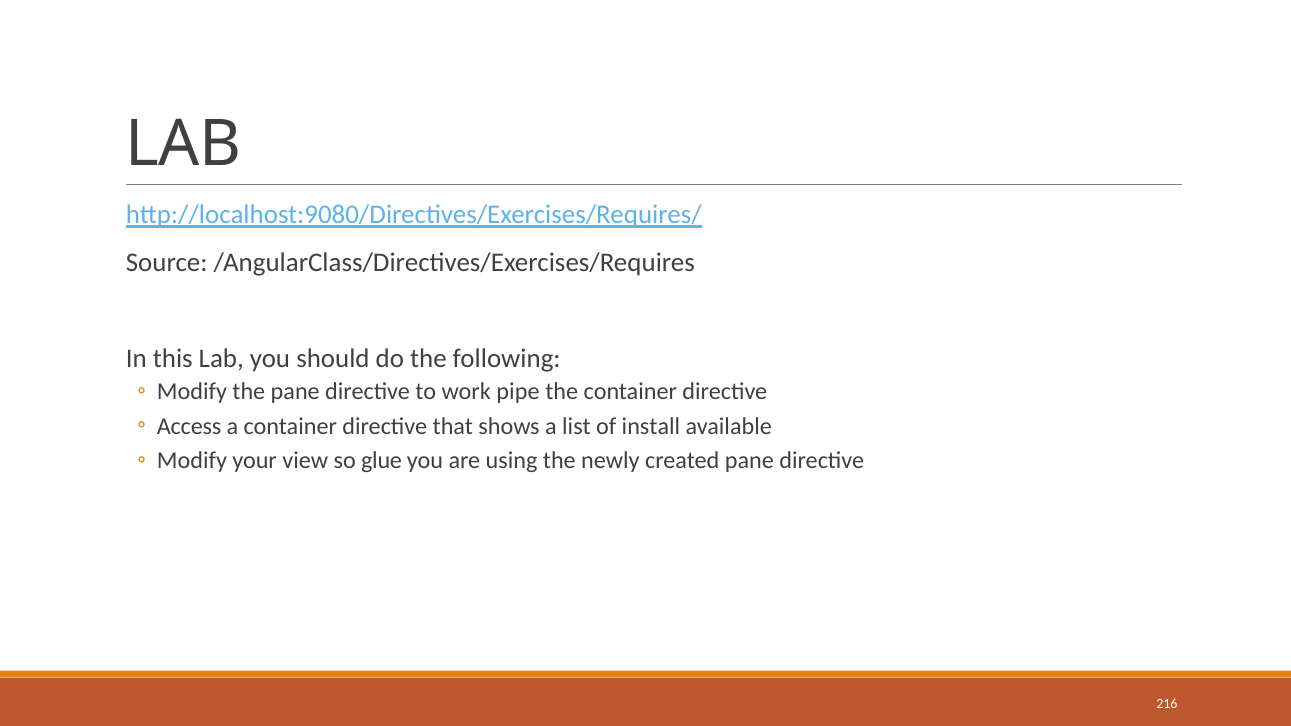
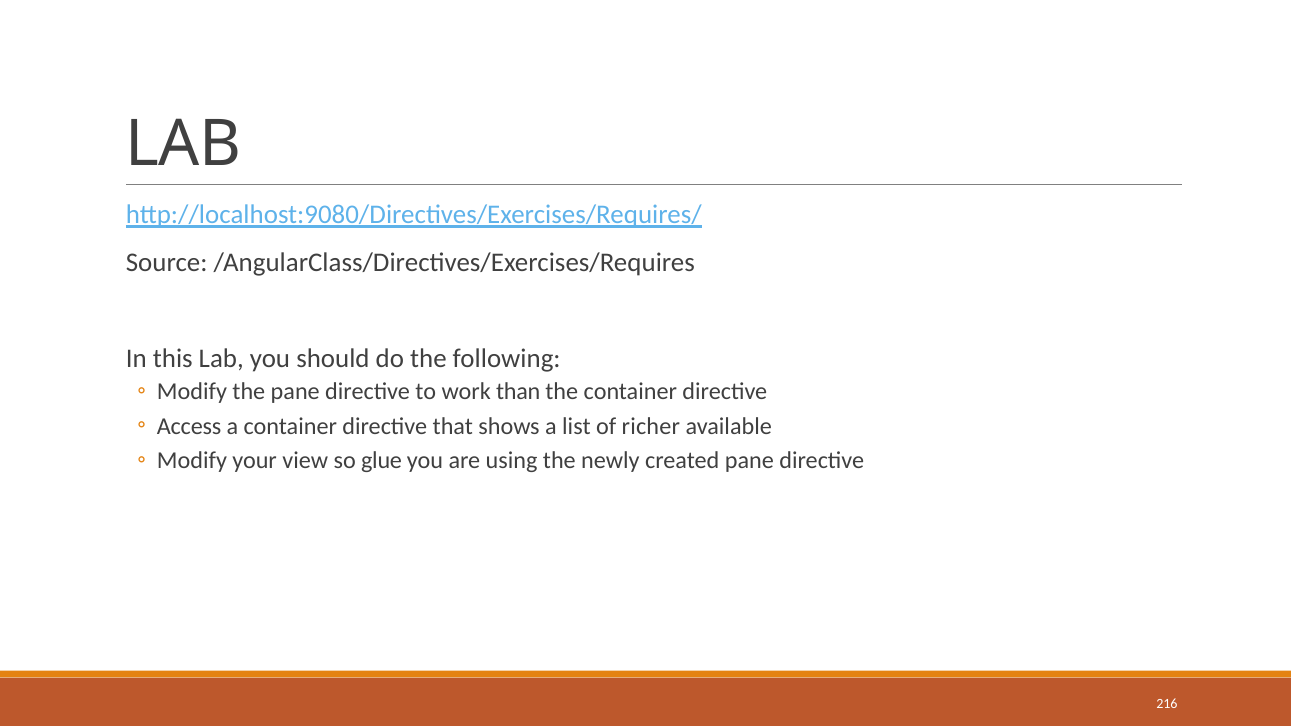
pipe: pipe -> than
install: install -> richer
